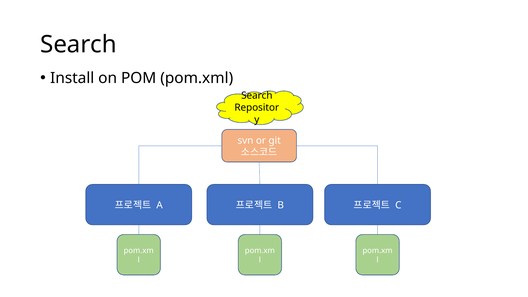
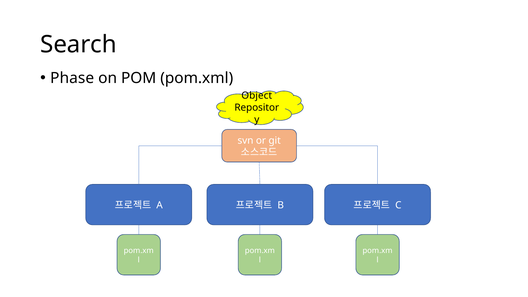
Install: Install -> Phase
Search at (257, 96): Search -> Object
